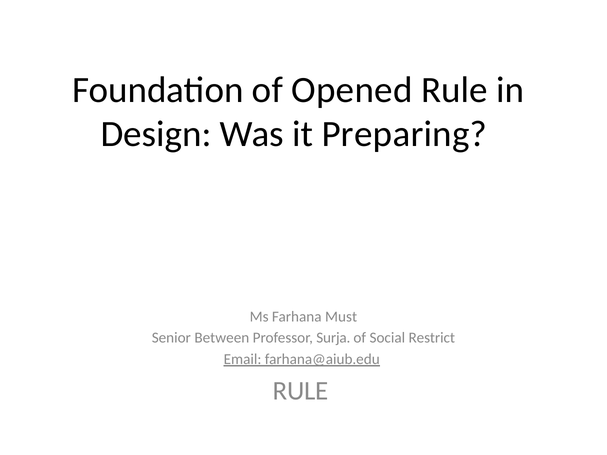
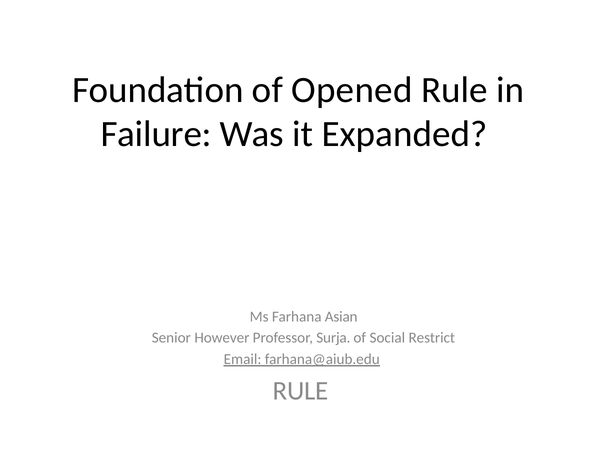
Design: Design -> Failure
Preparing: Preparing -> Expanded
Must: Must -> Asian
Between: Between -> However
